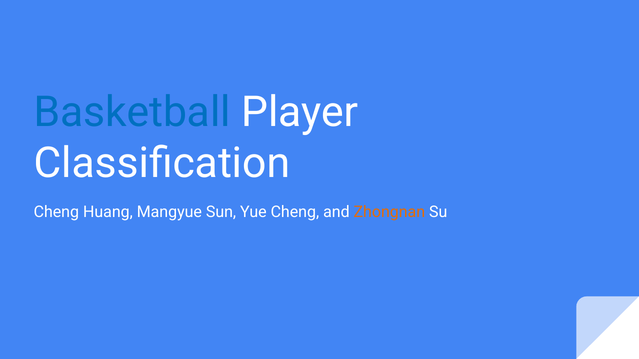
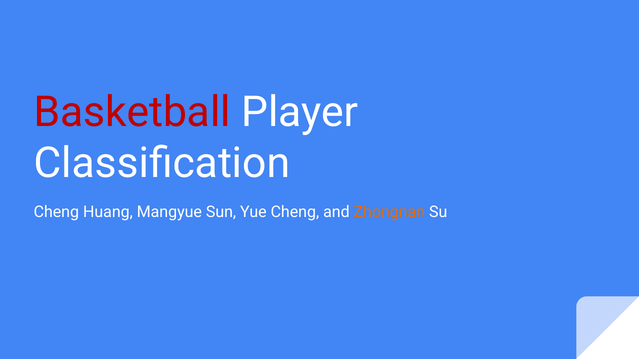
Basketball colour: blue -> red
